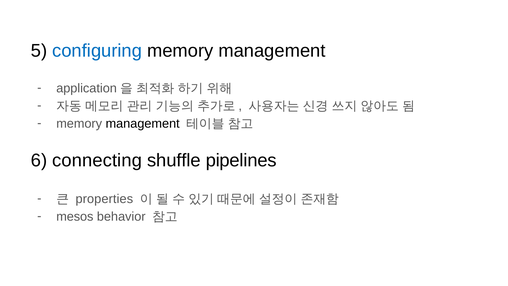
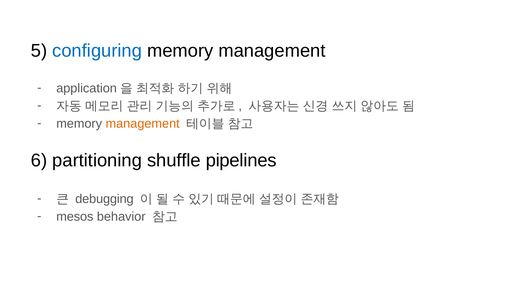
management at (143, 123) colour: black -> orange
connecting: connecting -> partitioning
properties: properties -> debugging
